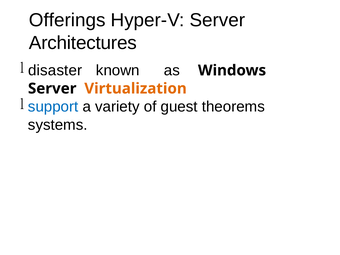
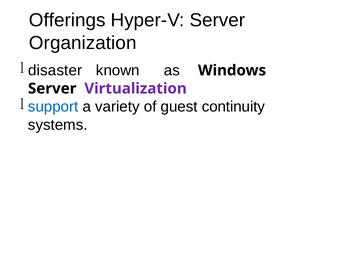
Architectures: Architectures -> Organization
Virtualization colour: orange -> purple
theorems: theorems -> continuity
